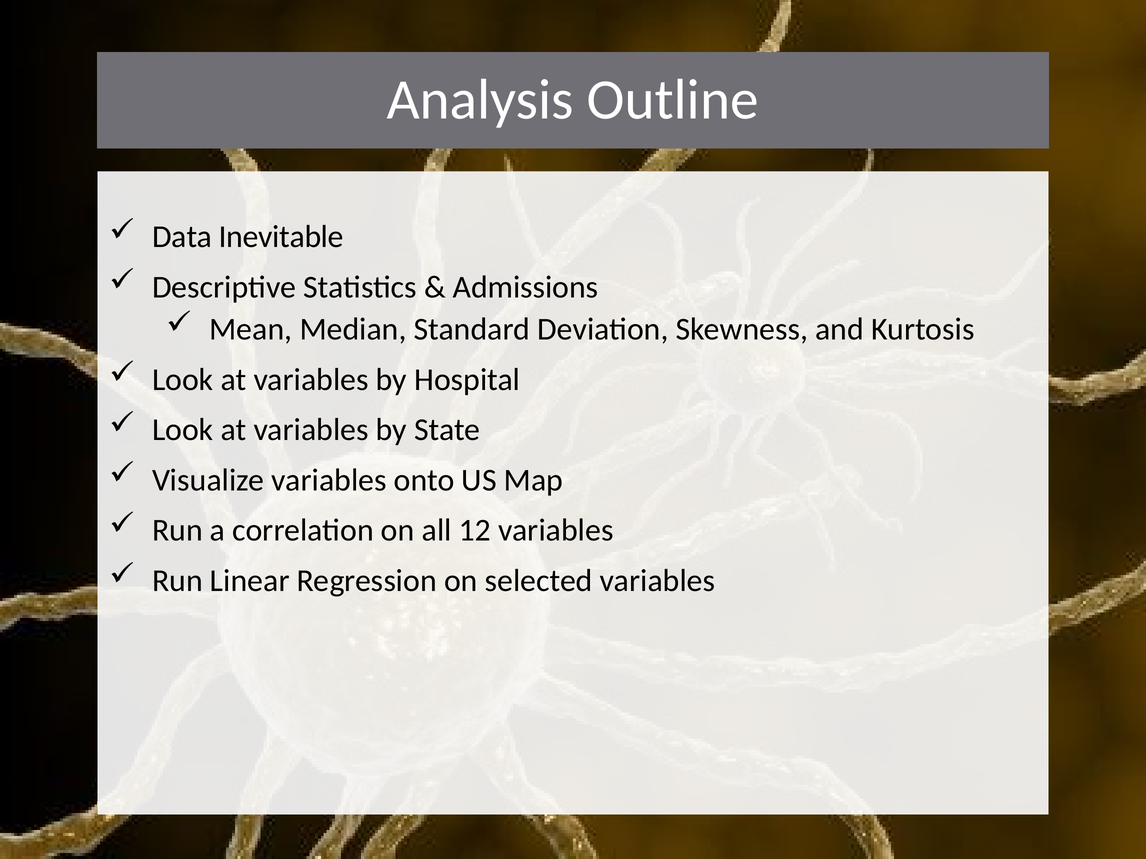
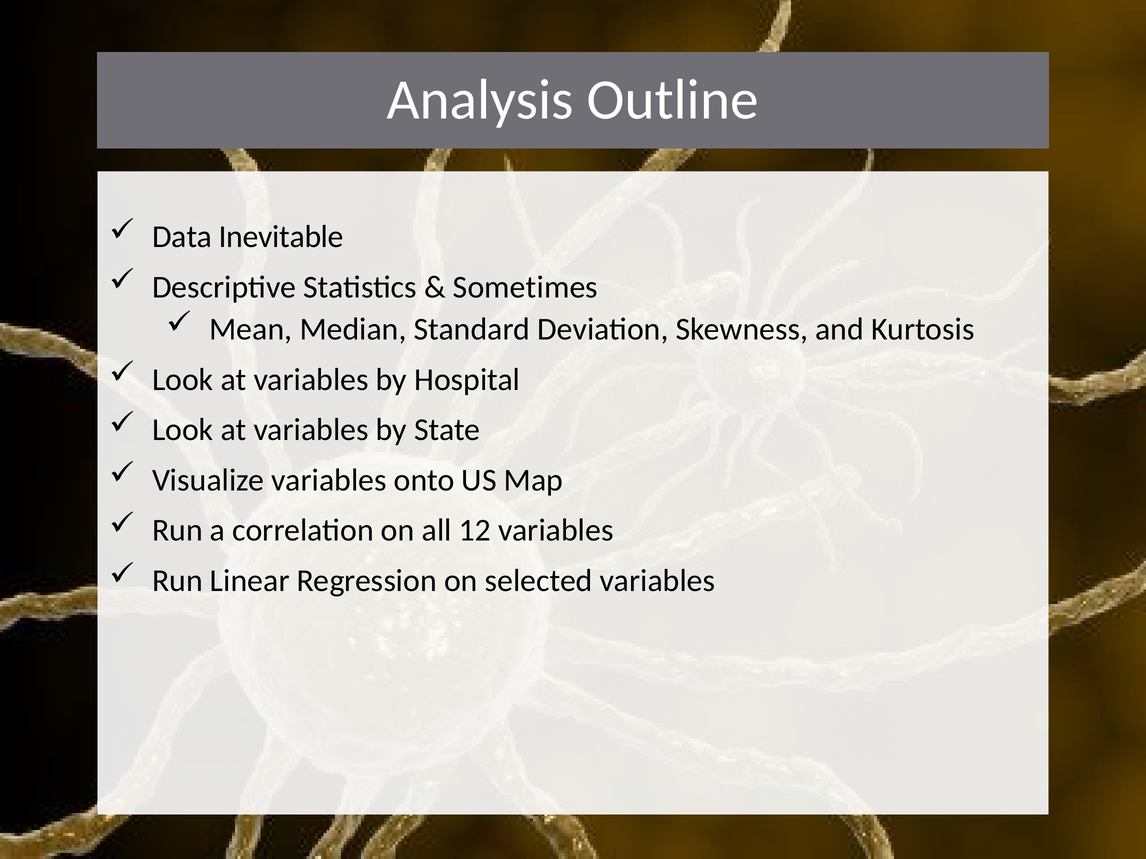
Admissions: Admissions -> Sometimes
